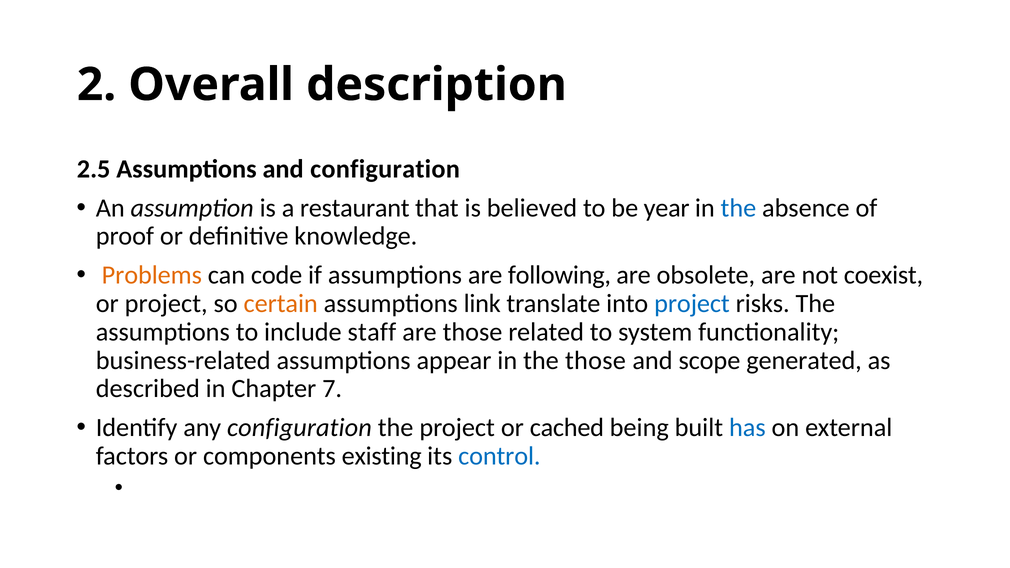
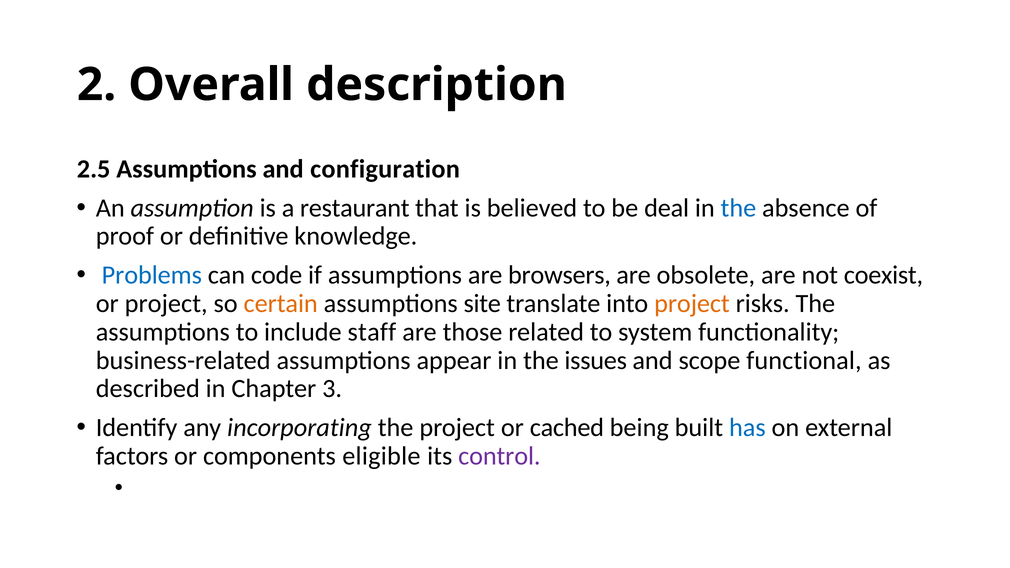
year: year -> deal
Problems colour: orange -> blue
following: following -> browsers
link: link -> site
project at (692, 304) colour: blue -> orange
the those: those -> issues
generated: generated -> functional
7: 7 -> 3
any configuration: configuration -> incorporating
existing: existing -> eligible
control colour: blue -> purple
